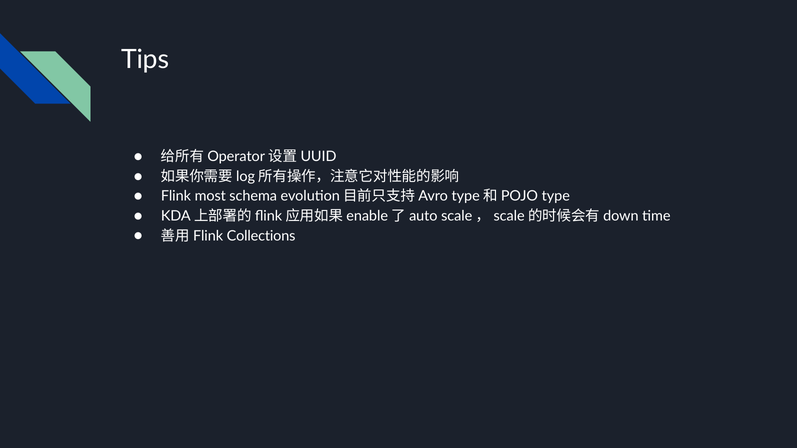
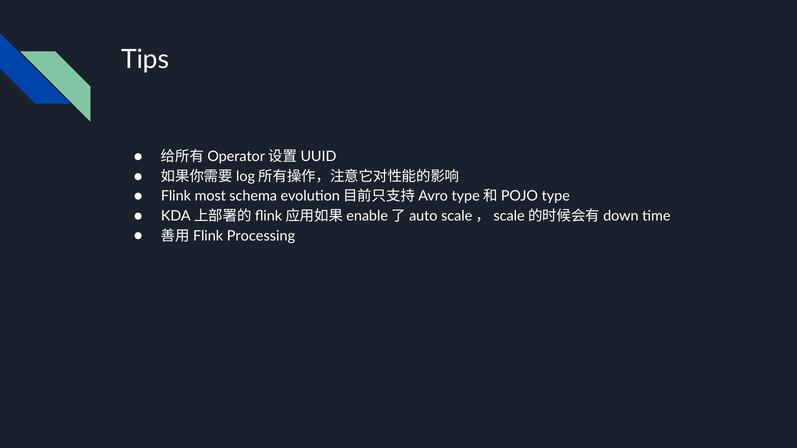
Collections: Collections -> Processing
